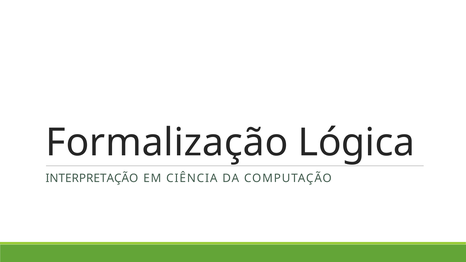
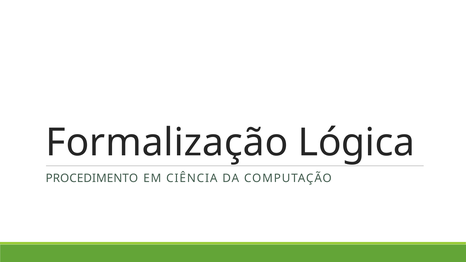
INTERPRETAÇÃO: INTERPRETAÇÃO -> PROCEDIMENTO
